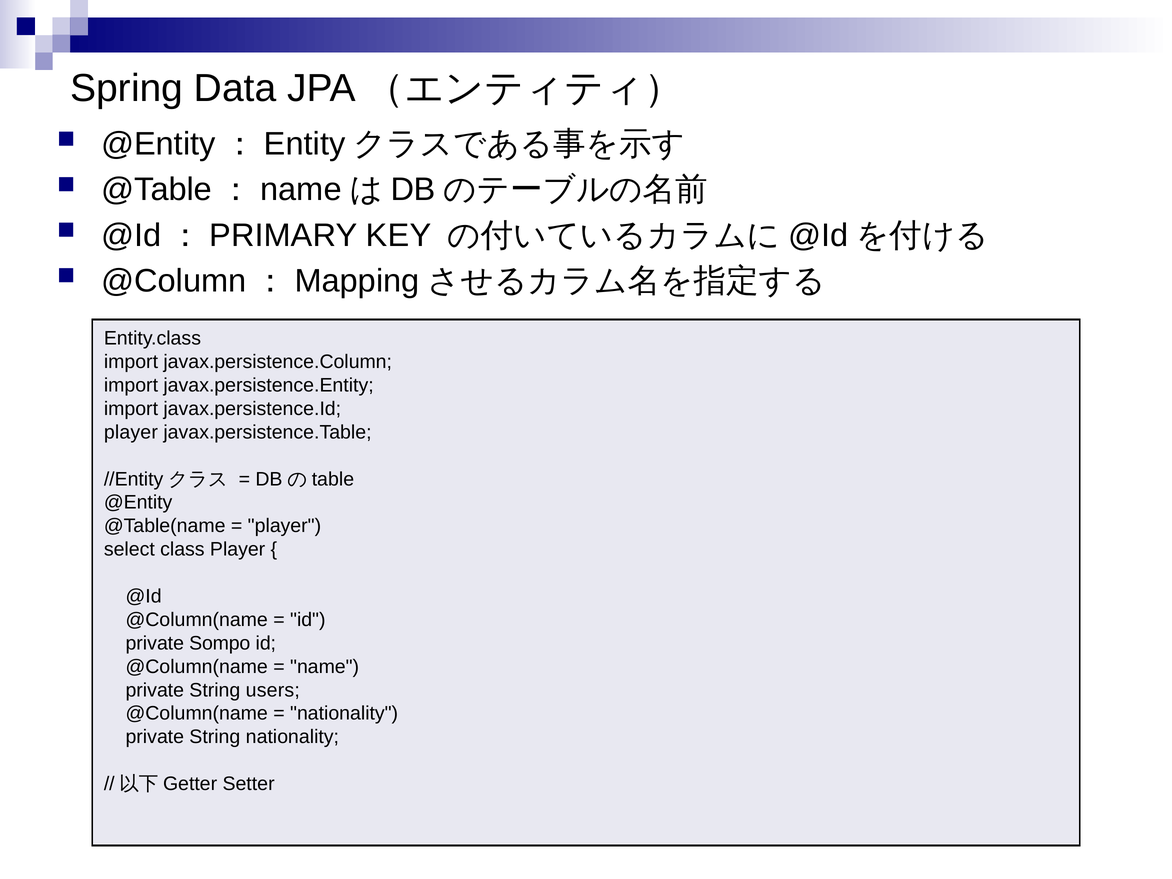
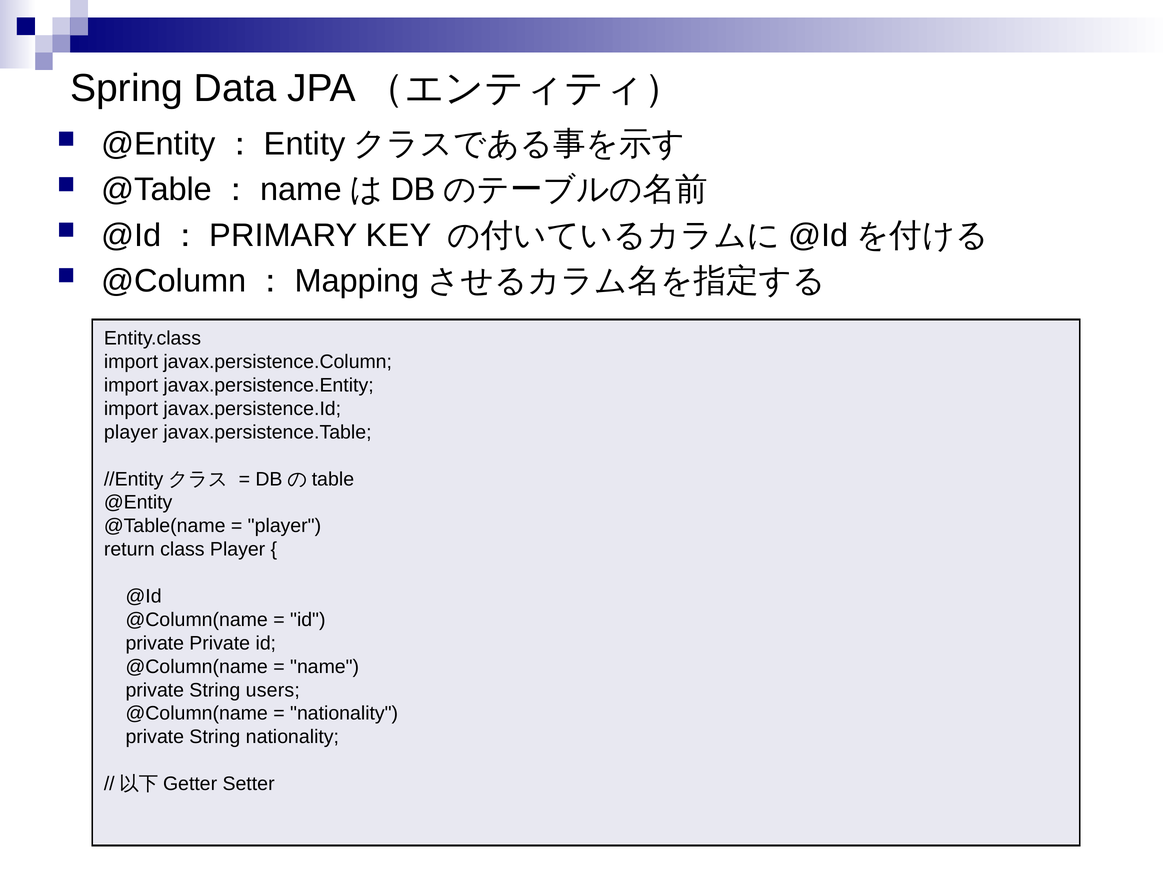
select: select -> return
private Sompo: Sompo -> Private
